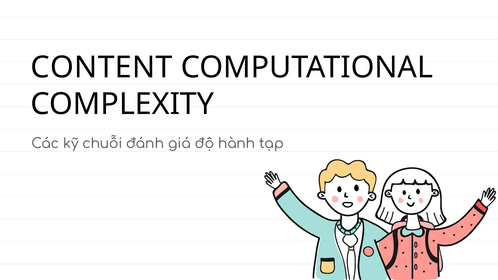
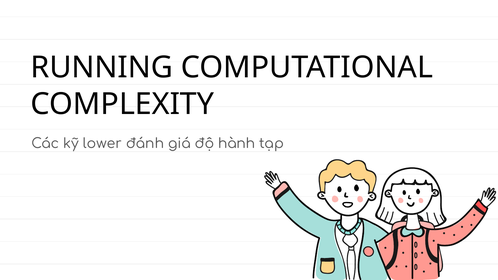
CONTENT: CONTENT -> RUNNING
chuỗi: chuỗi -> lower
